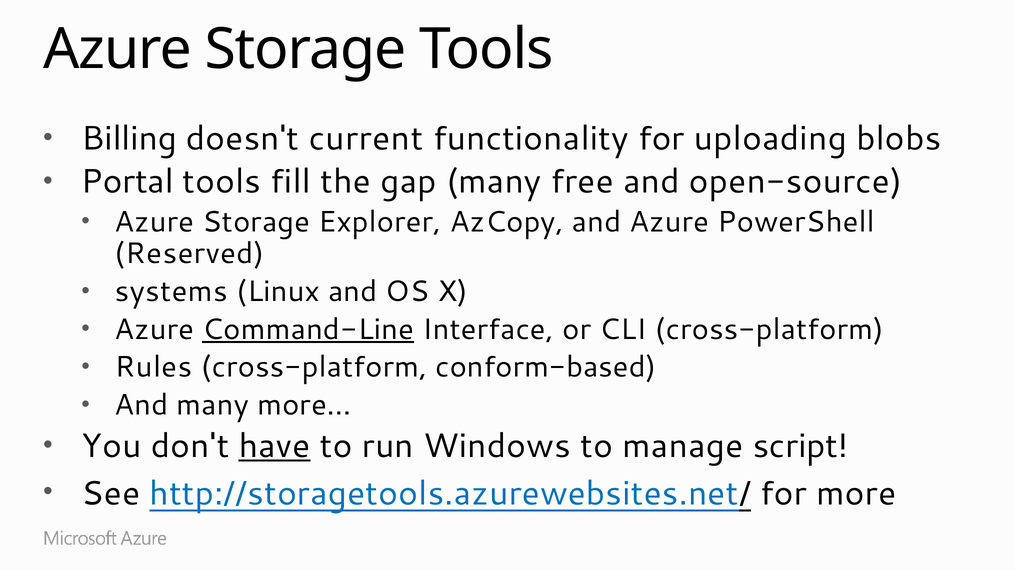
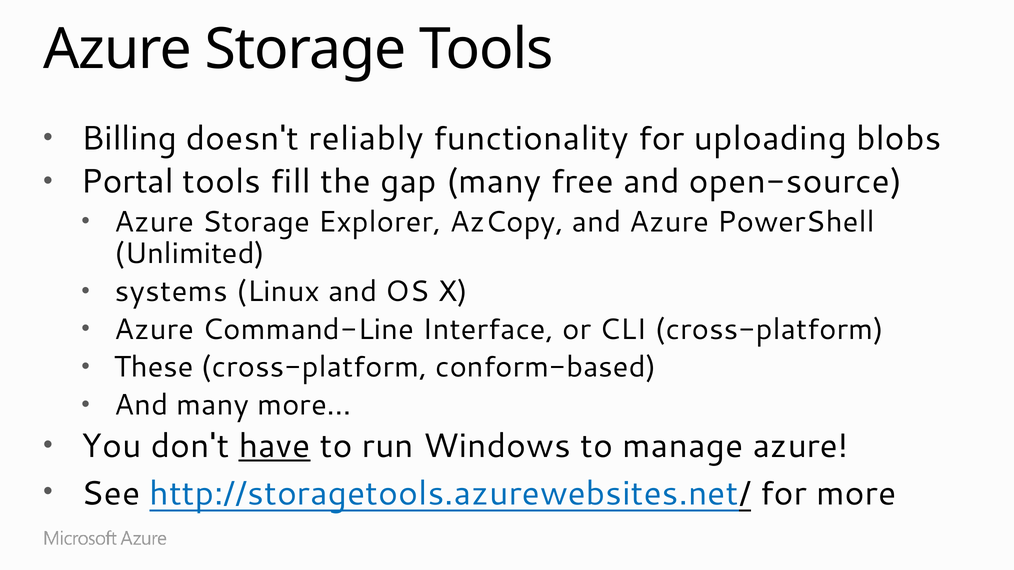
current: current -> reliably
Reserved: Reserved -> Unlimited
Command-Line underline: present -> none
Rules: Rules -> These
manage script: script -> azure
